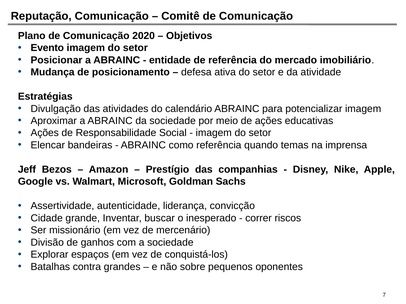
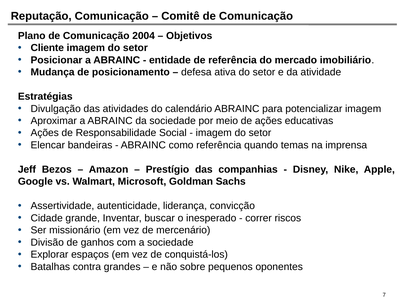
2020: 2020 -> 2004
Evento: Evento -> Cliente
